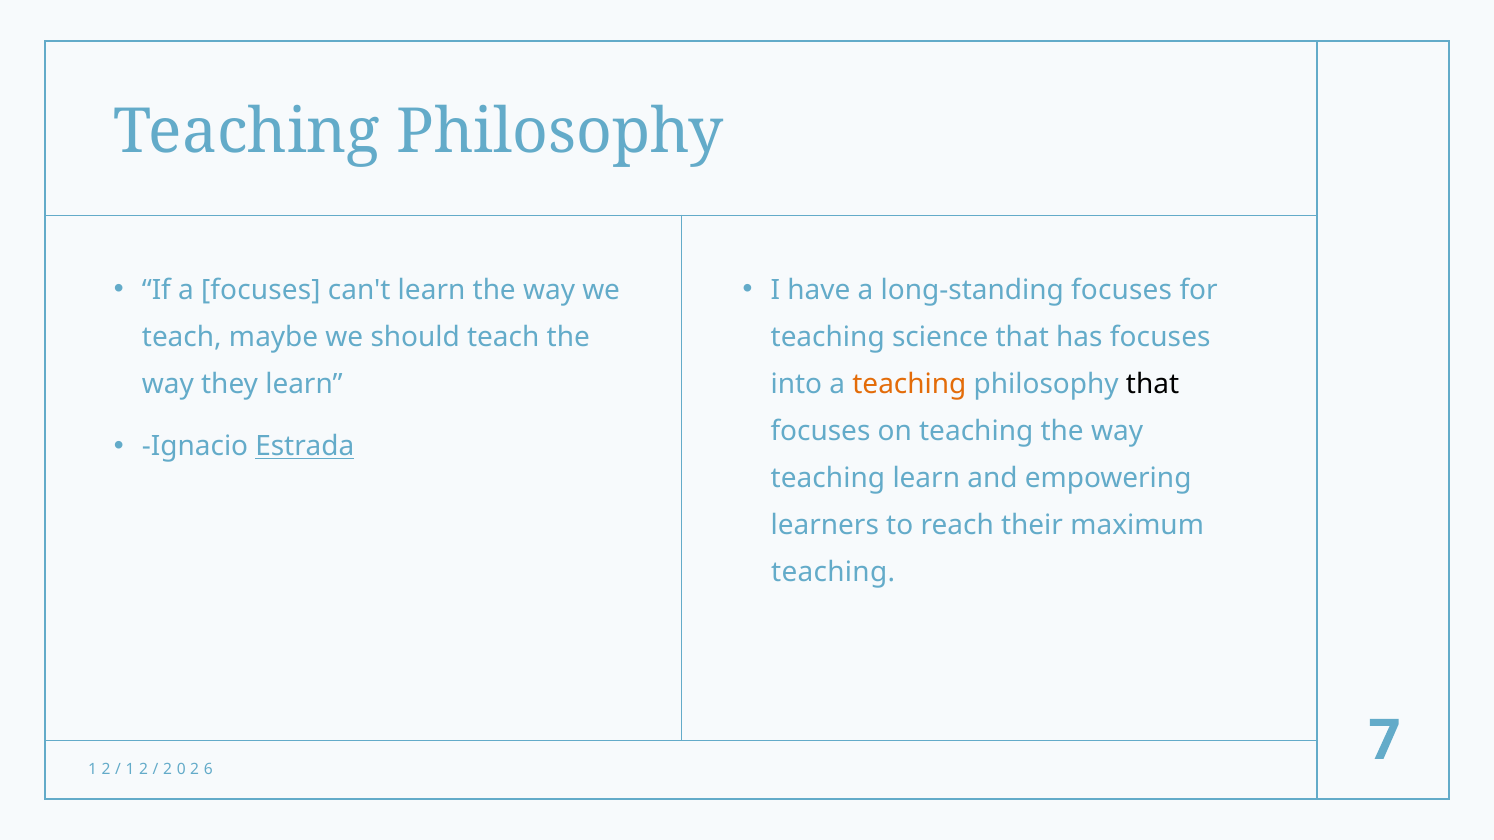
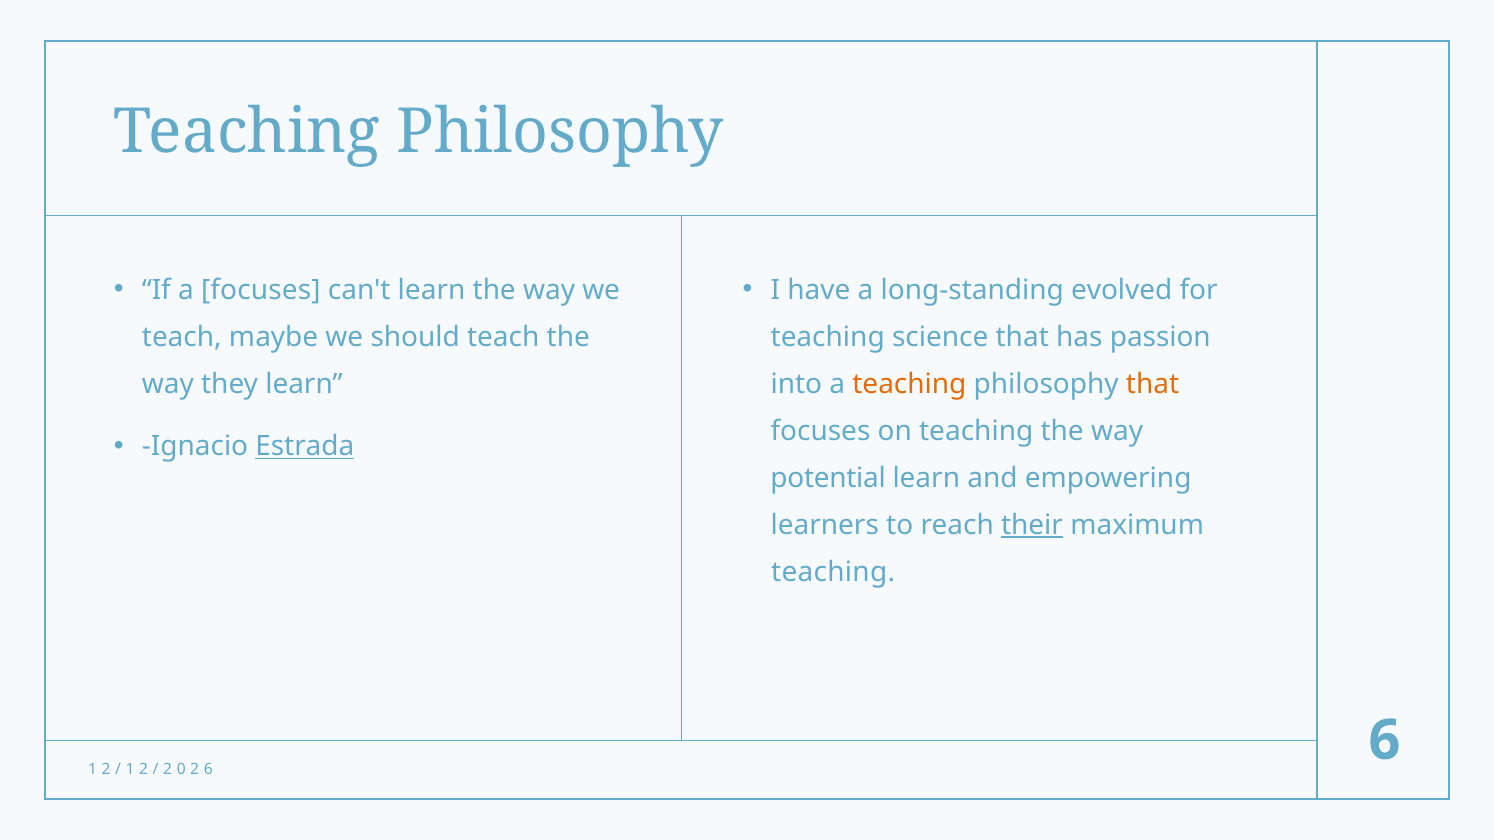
long-standing focuses: focuses -> evolved
has focuses: focuses -> passion
that at (1153, 384) colour: black -> orange
teaching at (828, 478): teaching -> potential
their underline: none -> present
7 at (1384, 741): 7 -> 6
